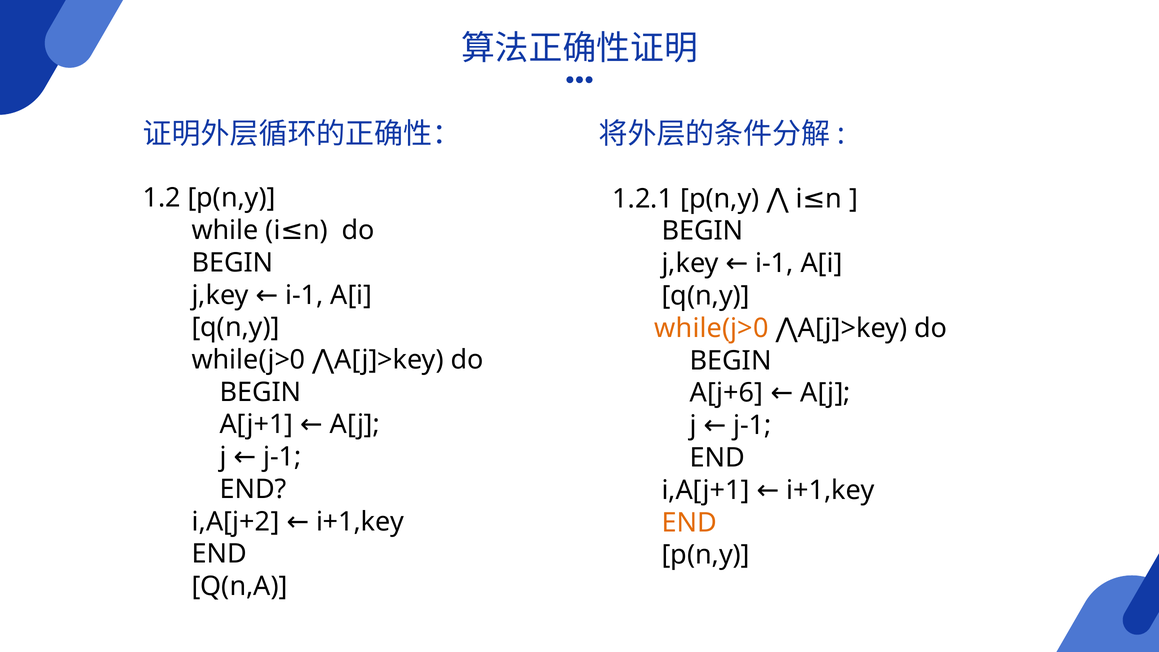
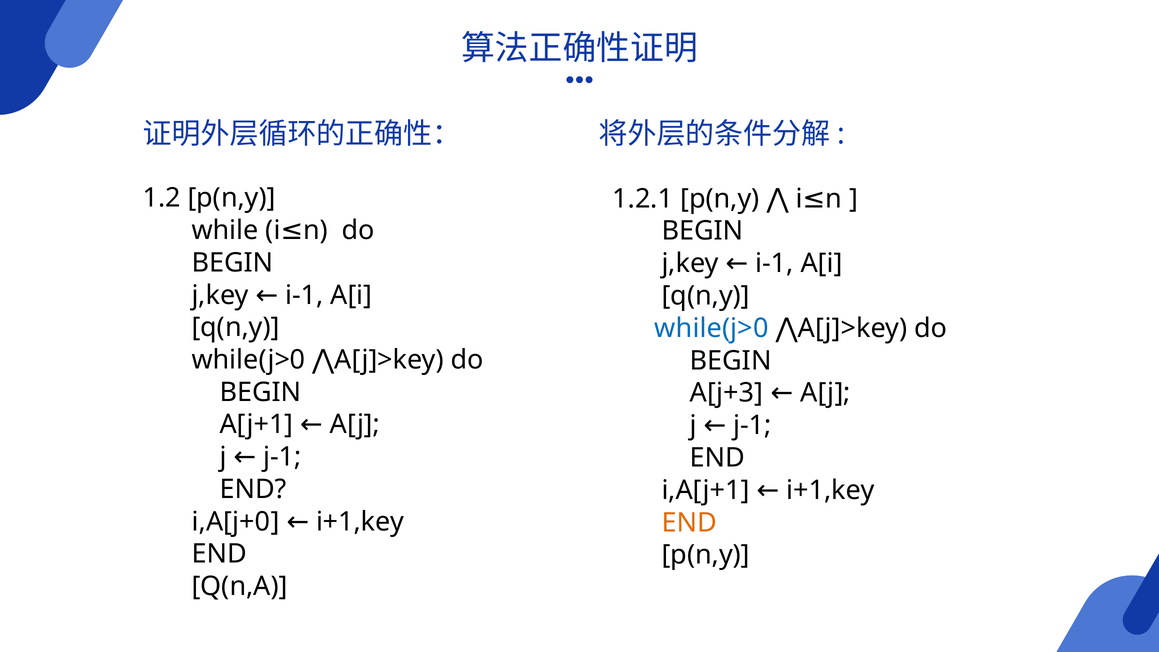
while(j>0 at (711, 328) colour: orange -> blue
A[j+6: A[j+6 -> A[j+3
i,A[j+2: i,A[j+2 -> i,A[j+0
